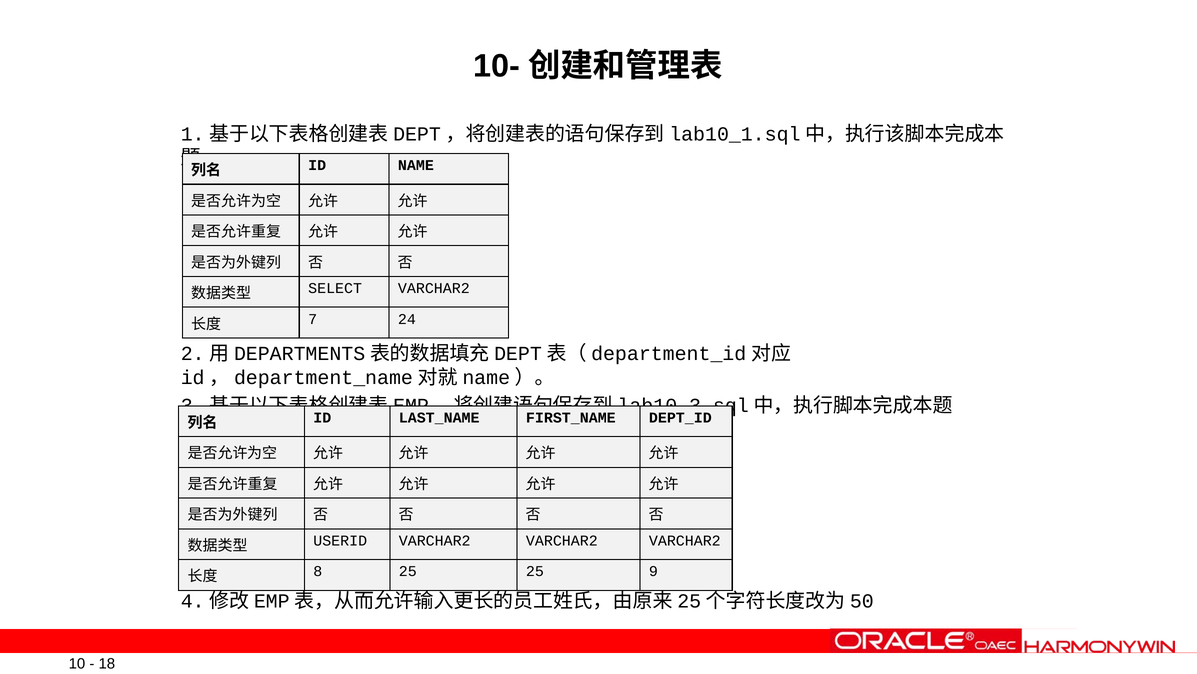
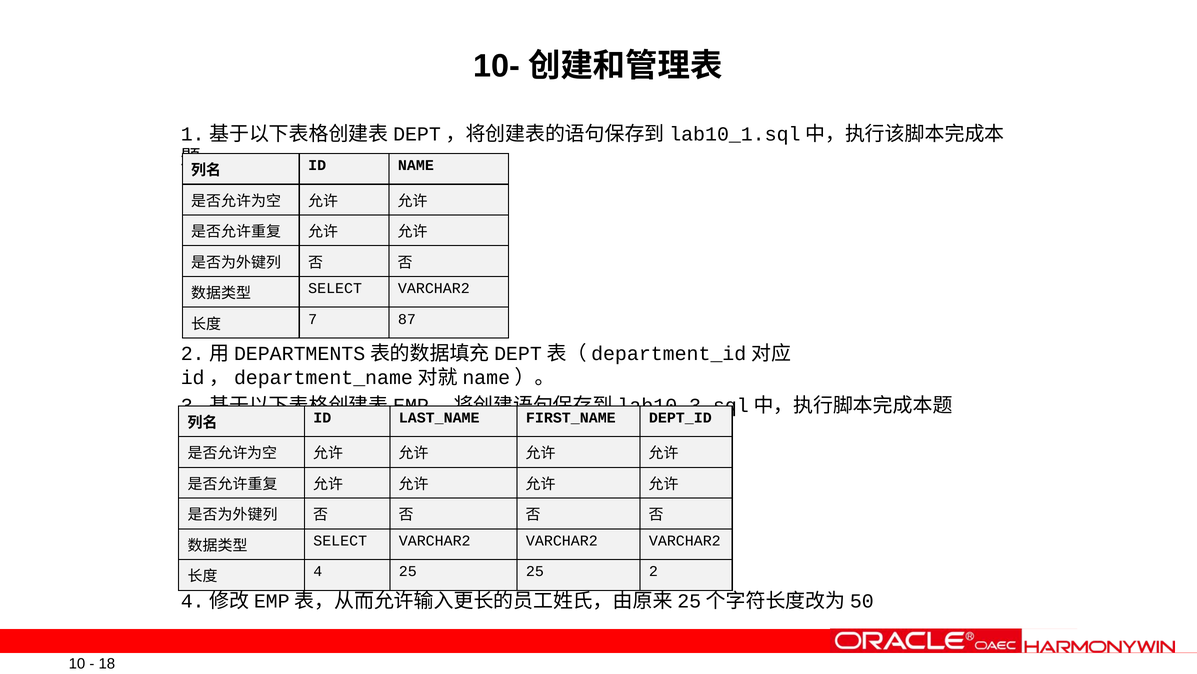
24: 24 -> 87
USERID at (340, 540): USERID -> SELECT
8: 8 -> 4
9: 9 -> 2
